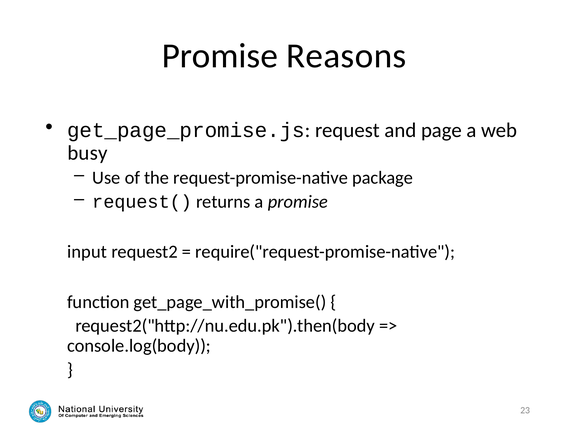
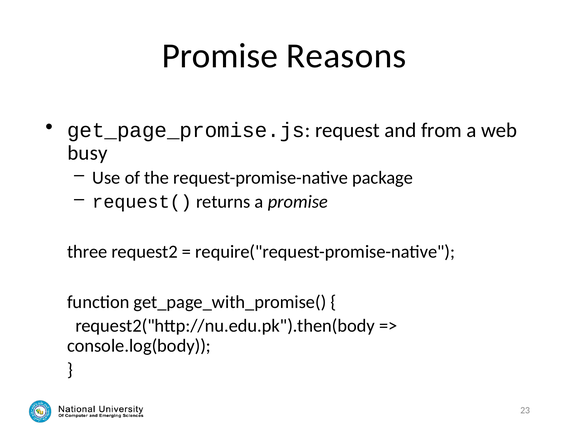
page: page -> from
input: input -> three
